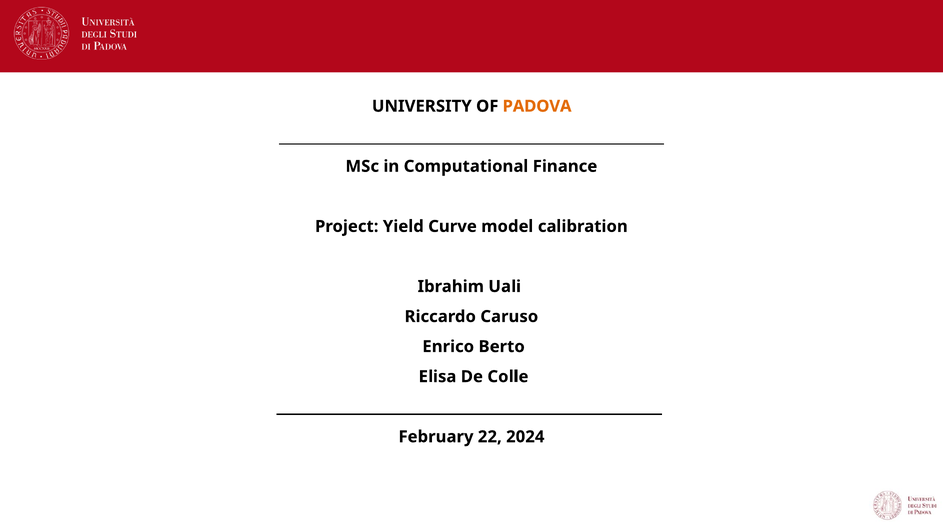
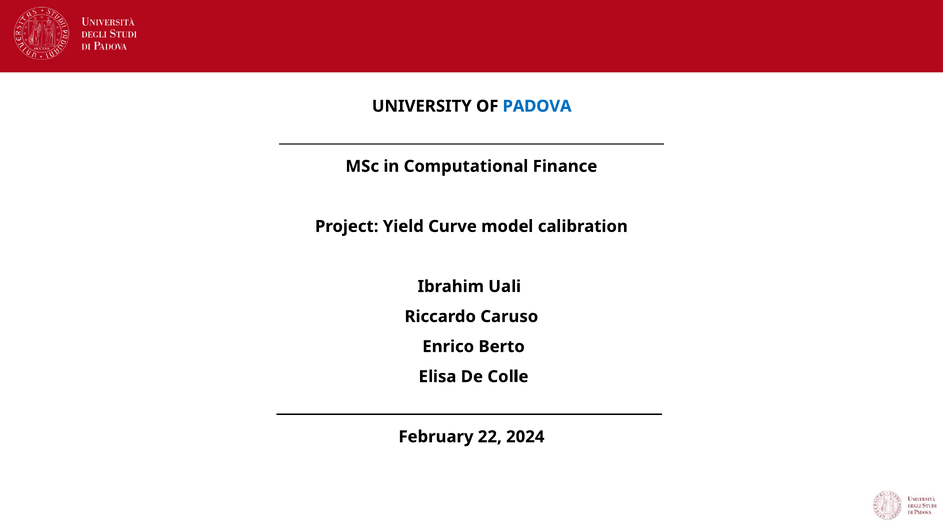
PADOVA colour: orange -> blue
